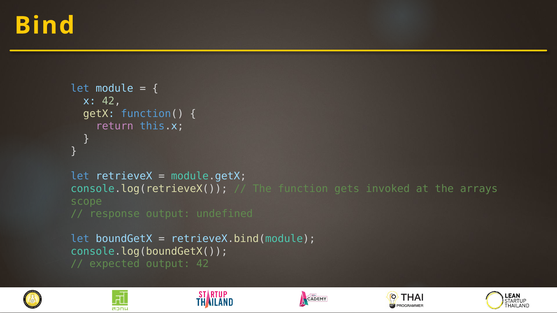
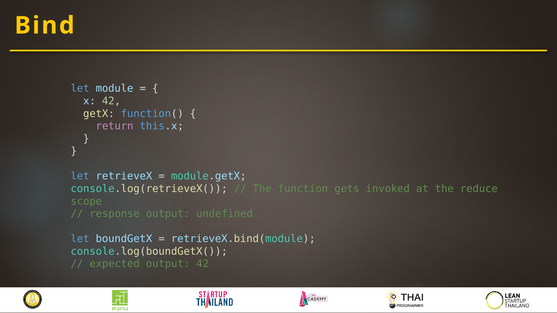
arrays: arrays -> reduce
